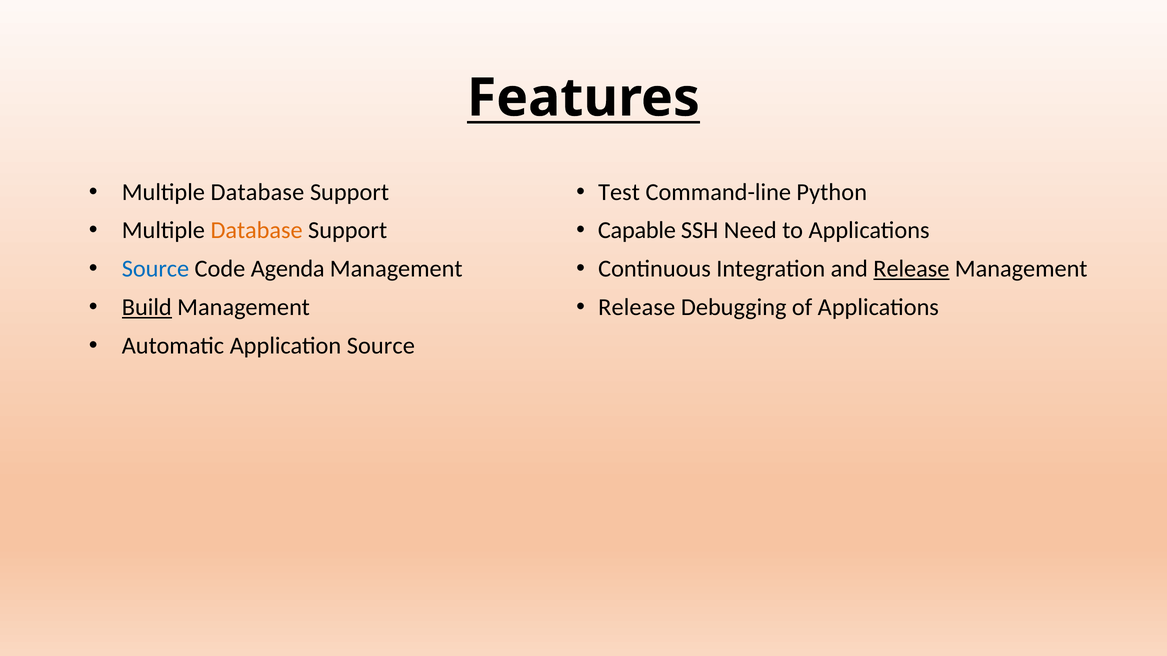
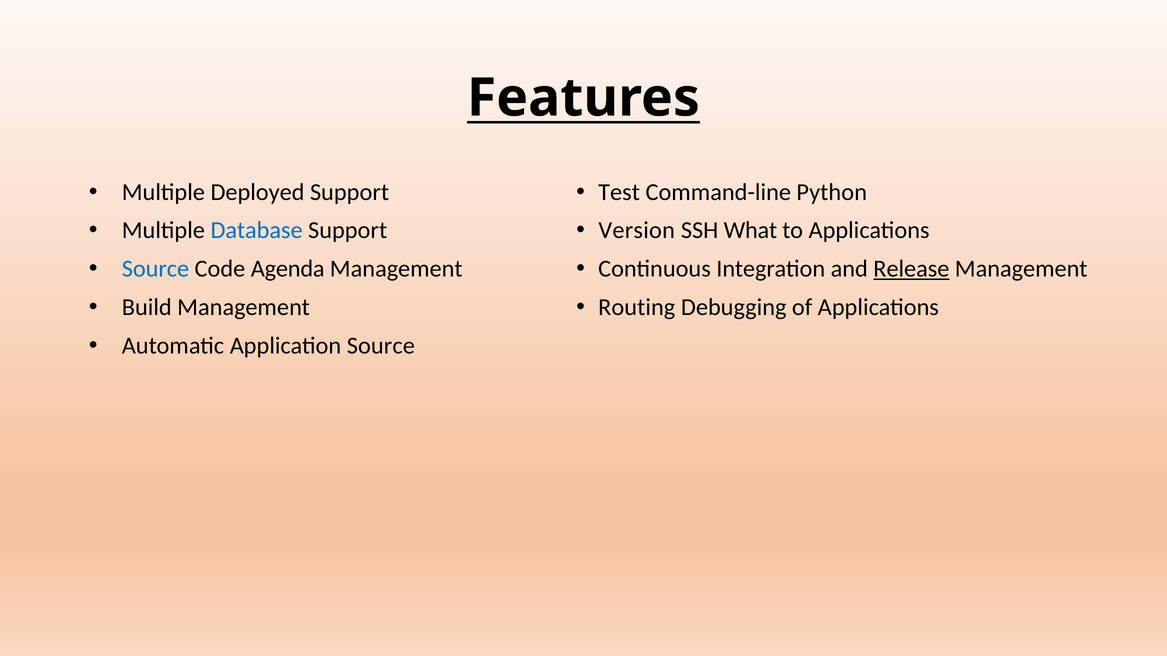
Database at (257, 192): Database -> Deployed
Database at (257, 231) colour: orange -> blue
Capable: Capable -> Version
Need: Need -> What
Build underline: present -> none
Release at (637, 308): Release -> Routing
